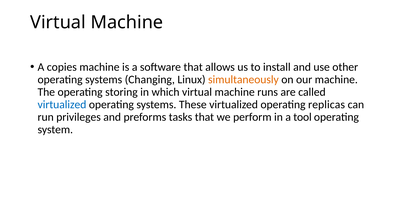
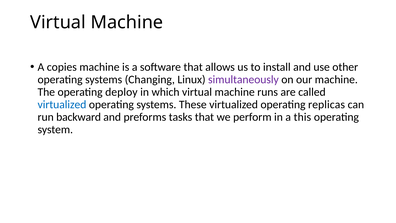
simultaneously colour: orange -> purple
storing: storing -> deploy
privileges: privileges -> backward
tool: tool -> this
